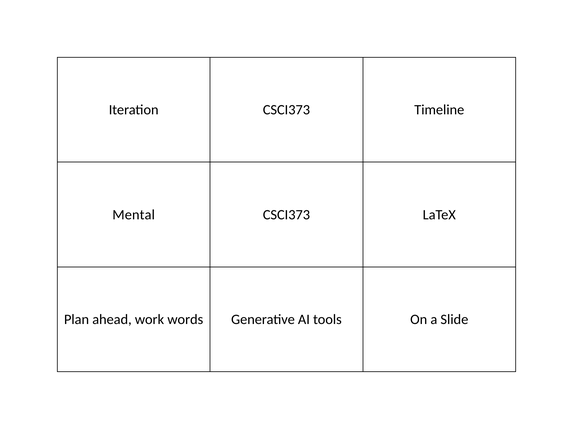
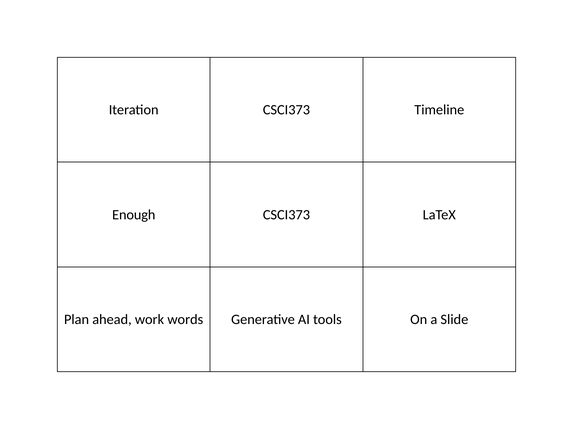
Mental: Mental -> Enough
